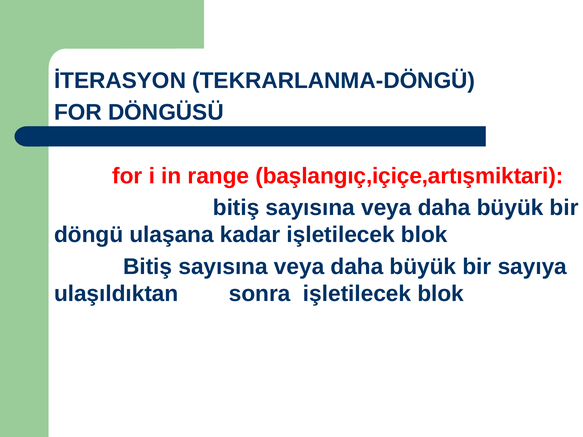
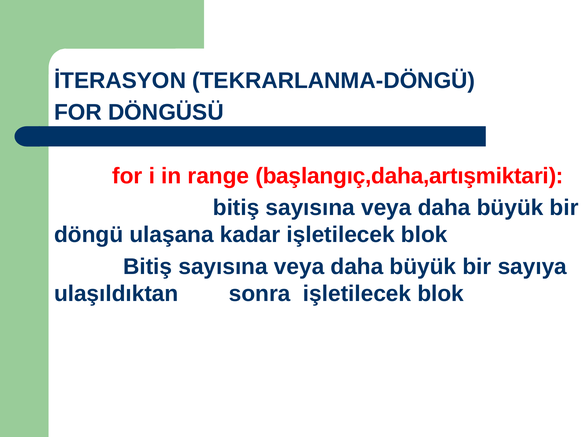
başlangıç,içiçe,artışmiktari: başlangıç,içiçe,artışmiktari -> başlangıç,daha,artışmiktari
